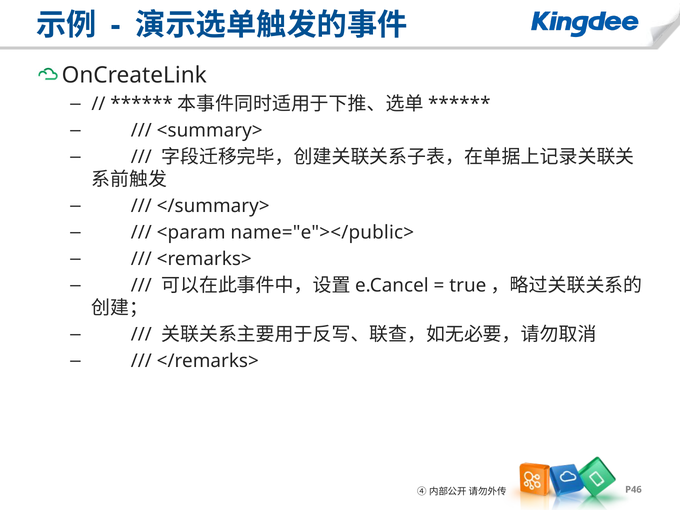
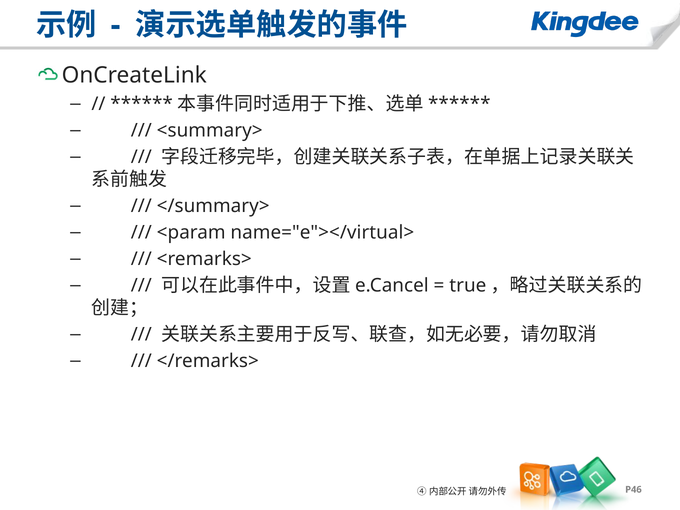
name="e"></public>: name="e"></public> -> name="e"></virtual>
